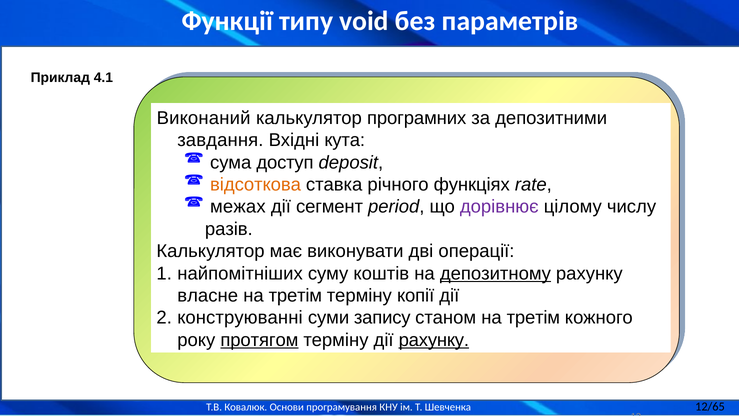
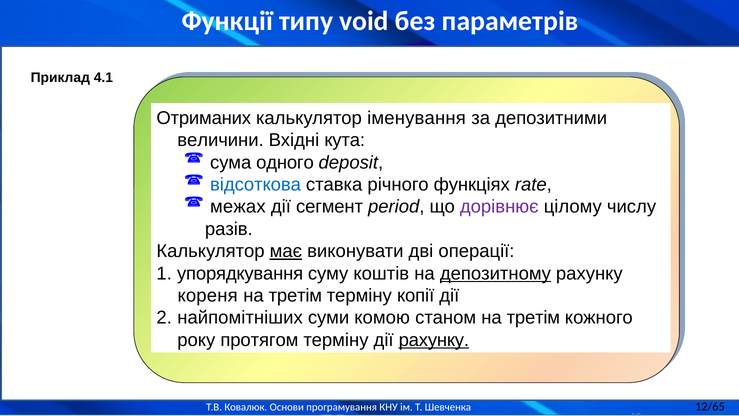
Виконаний: Виконаний -> Отриманих
програмних: програмних -> іменування
завдання: завдання -> величини
доступ: доступ -> одного
відсоткова colour: orange -> blue
має underline: none -> present
найпомітніших: найпомітніших -> упорядкування
власне: власне -> кореня
конструюванні: конструюванні -> найпомітніших
запису: запису -> комою
протягом underline: present -> none
